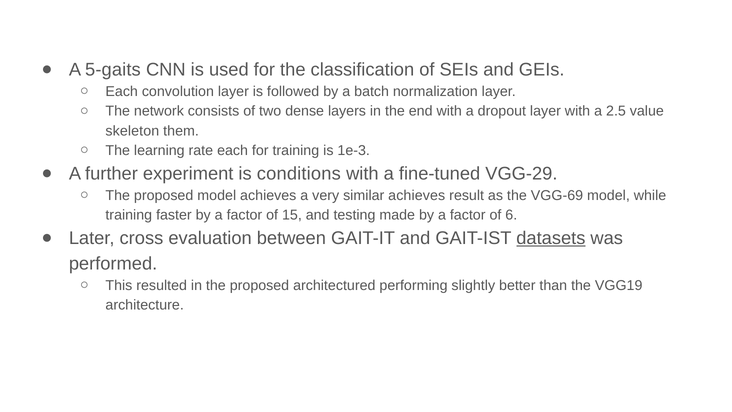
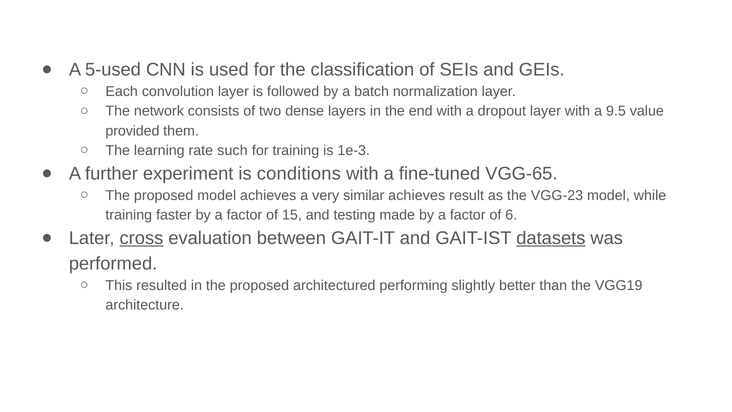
5-gaits: 5-gaits -> 5-used
2.5: 2.5 -> 9.5
skeleton: skeleton -> provided
rate each: each -> such
VGG-29: VGG-29 -> VGG-65
VGG-69: VGG-69 -> VGG-23
cross underline: none -> present
